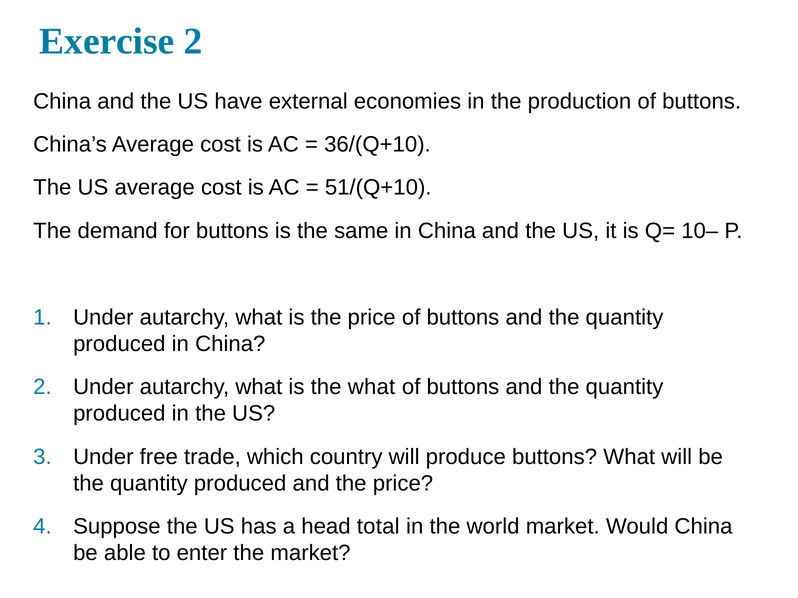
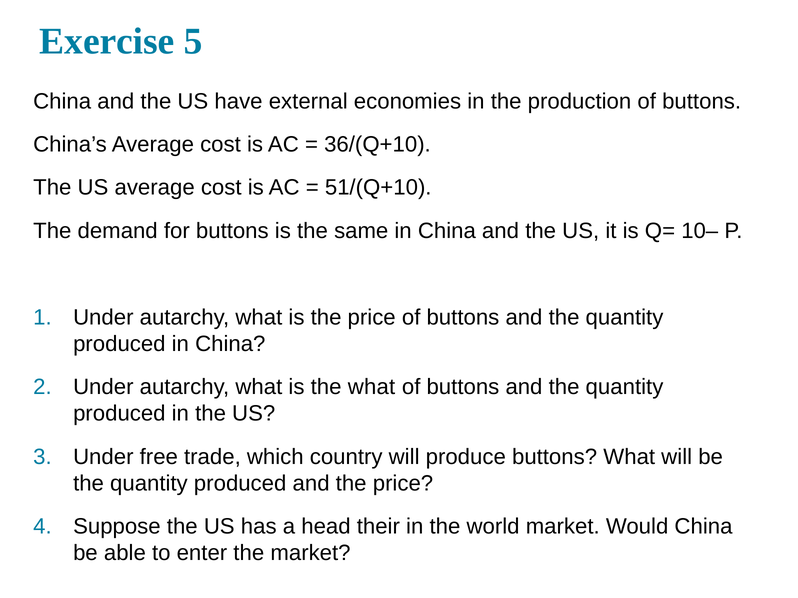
Exercise 2: 2 -> 5
total: total -> their
